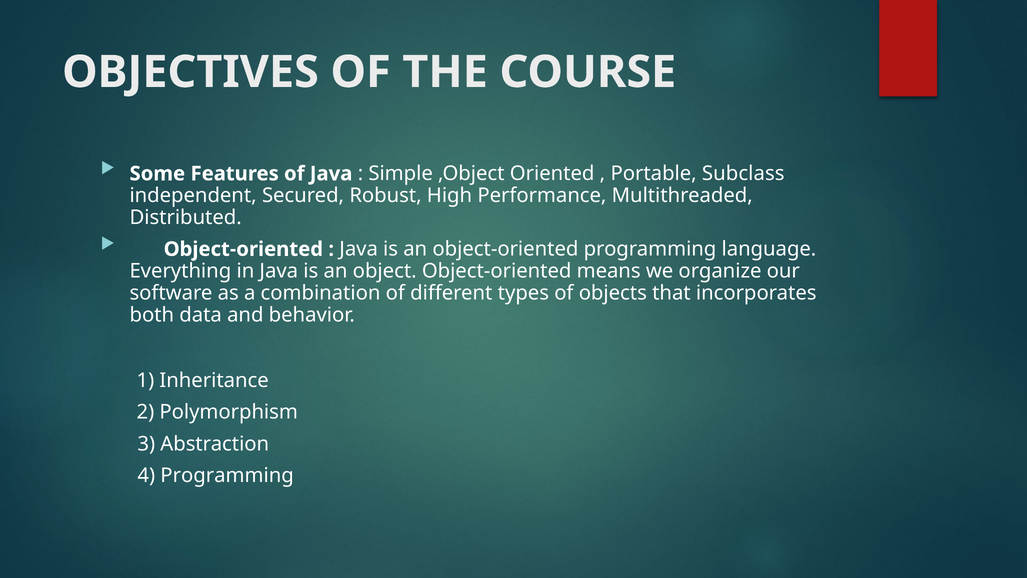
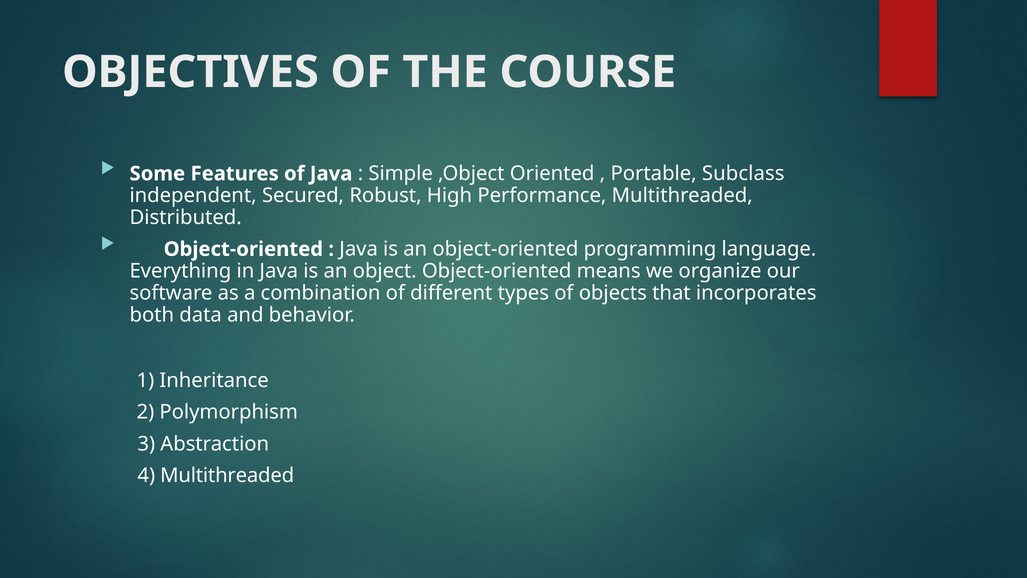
4 Programming: Programming -> Multithreaded
